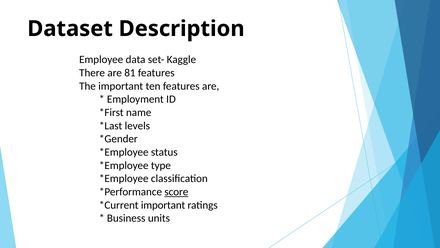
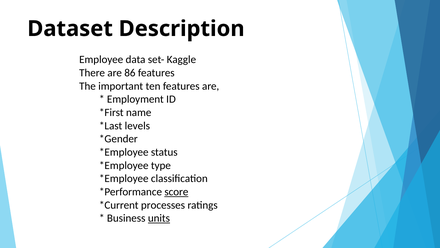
81: 81 -> 86
important at (163, 205): important -> processes
units underline: none -> present
